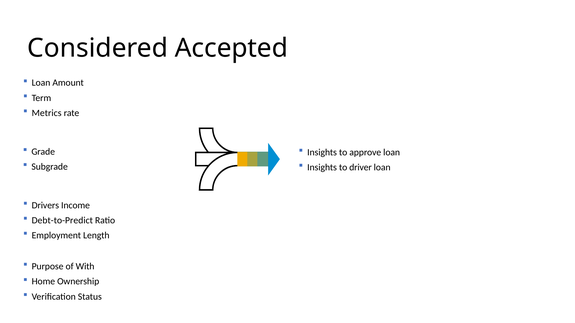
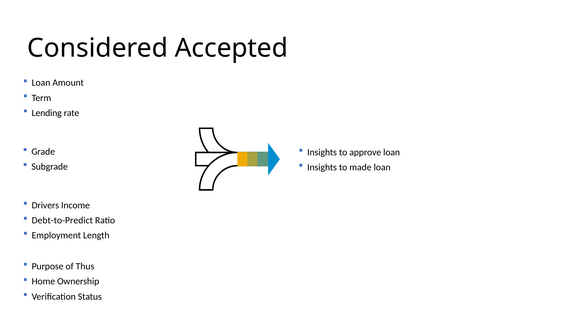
Metrics: Metrics -> Lending
driver: driver -> made
With: With -> Thus
